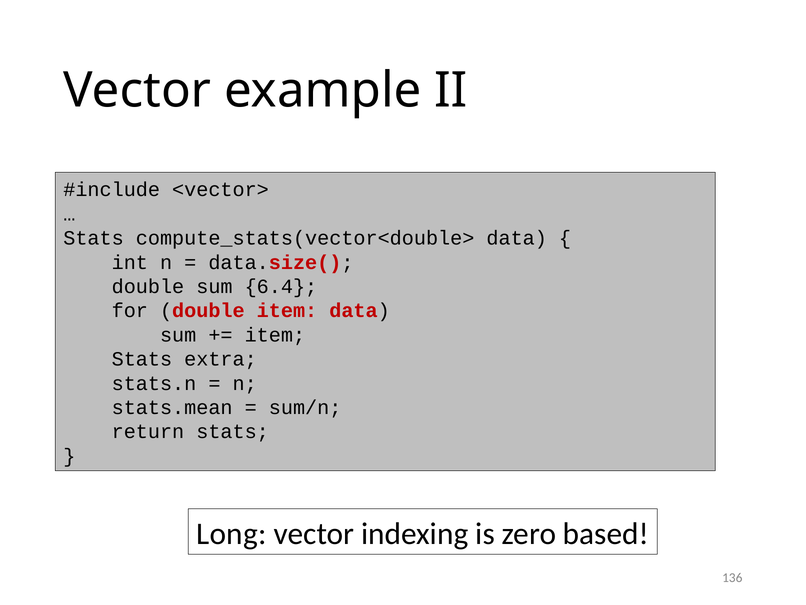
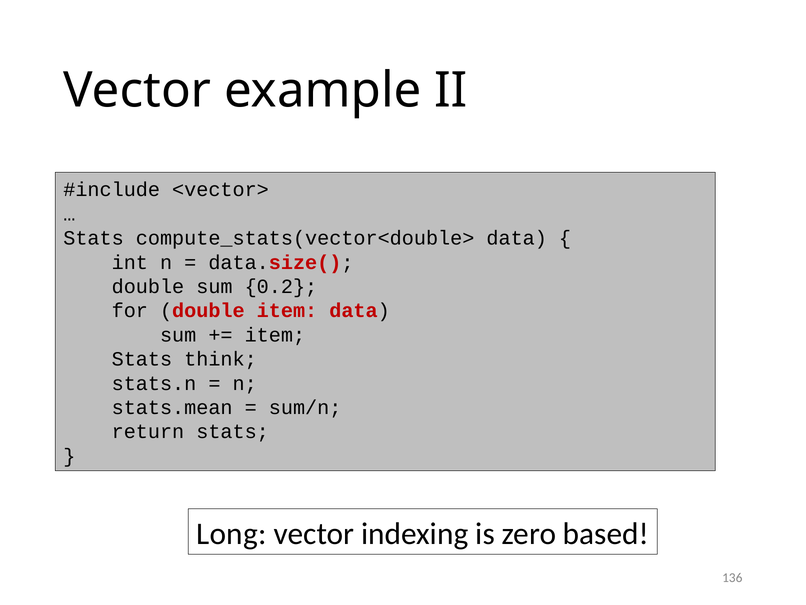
6.4: 6.4 -> 0.2
extra: extra -> think
